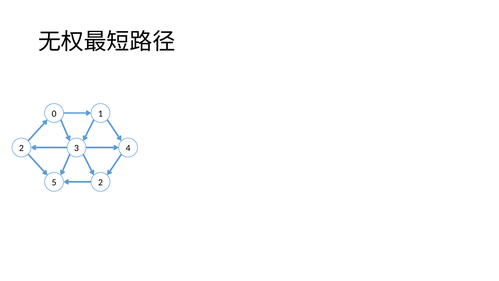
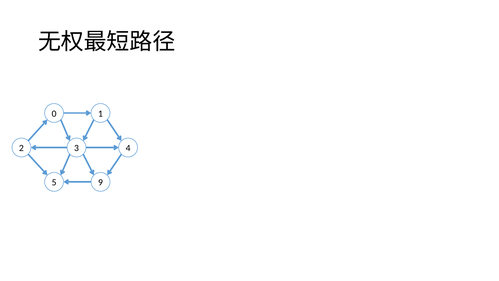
5 2: 2 -> 9
